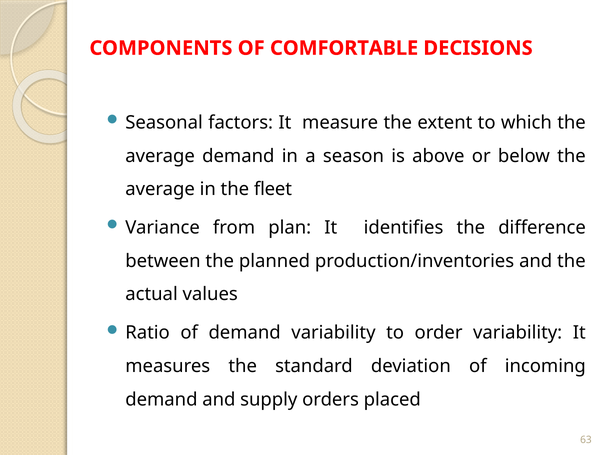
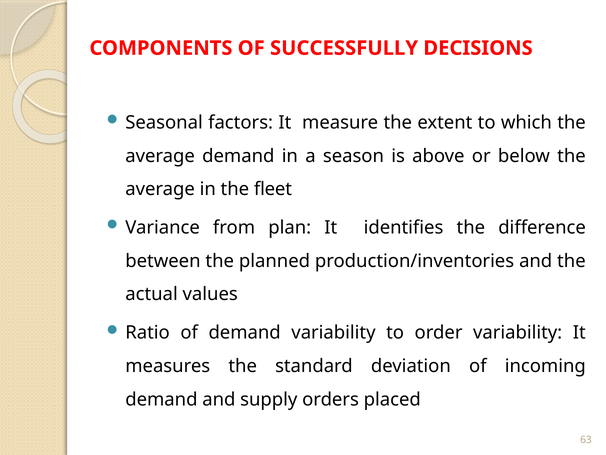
COMFORTABLE: COMFORTABLE -> SUCCESSFULLY
